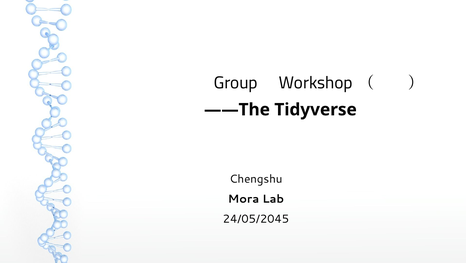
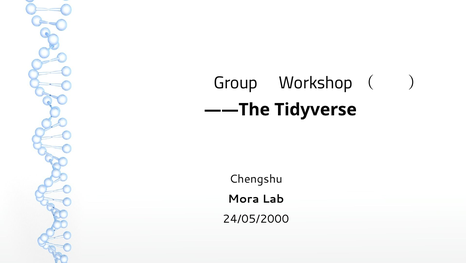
24/05/2045: 24/05/2045 -> 24/05/2000
